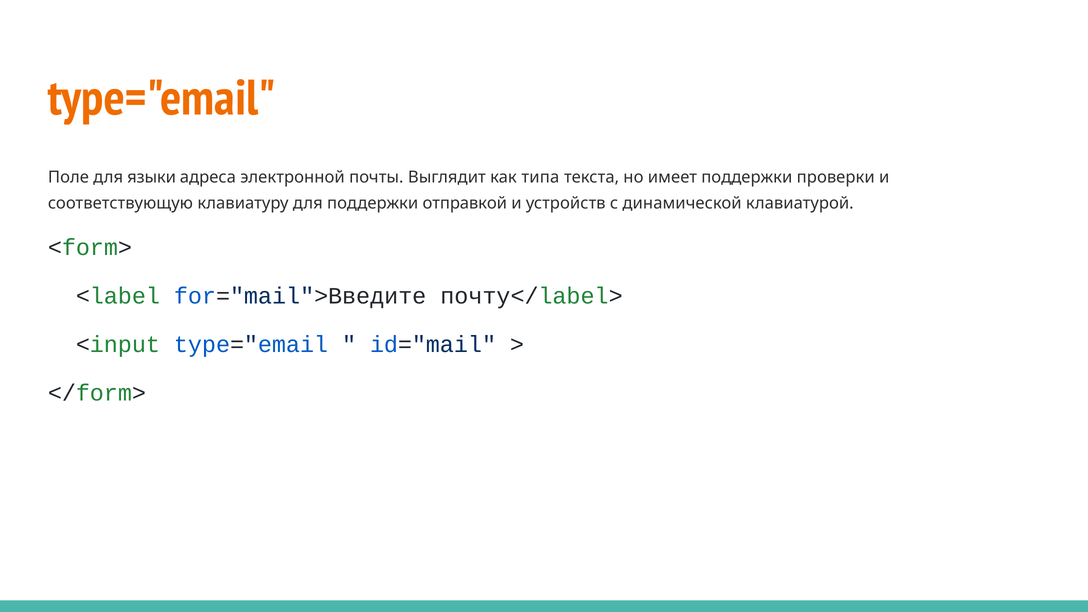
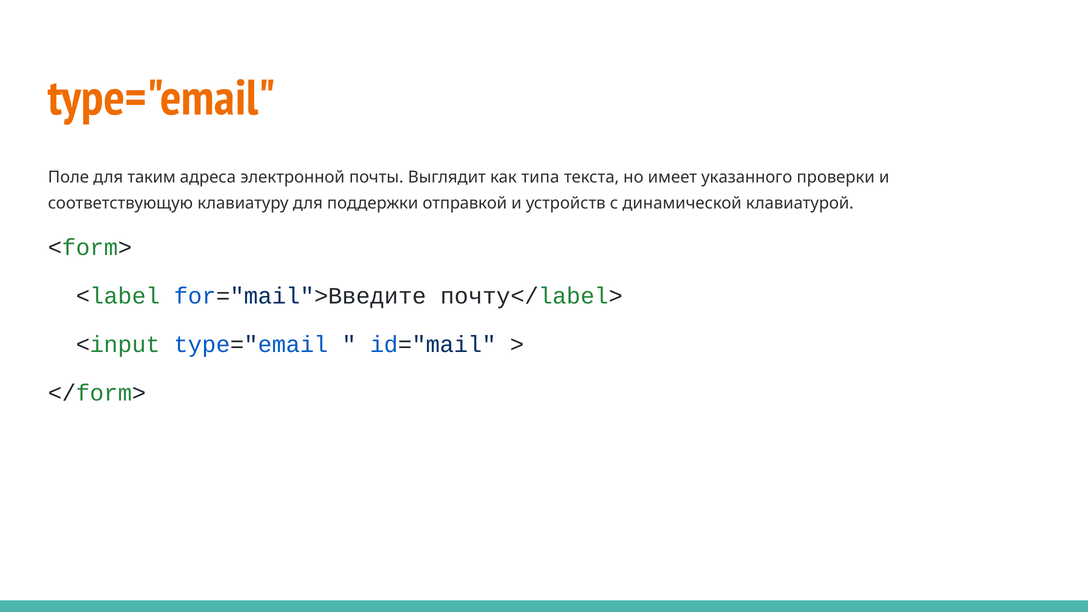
языки: языки -> таким
имеет поддержки: поддержки -> указанного
